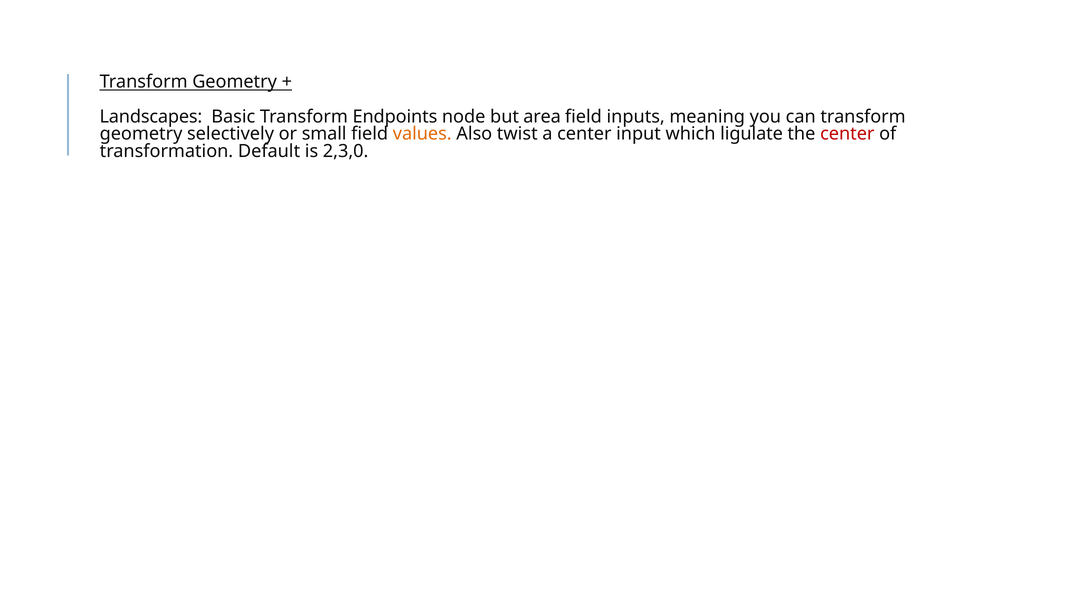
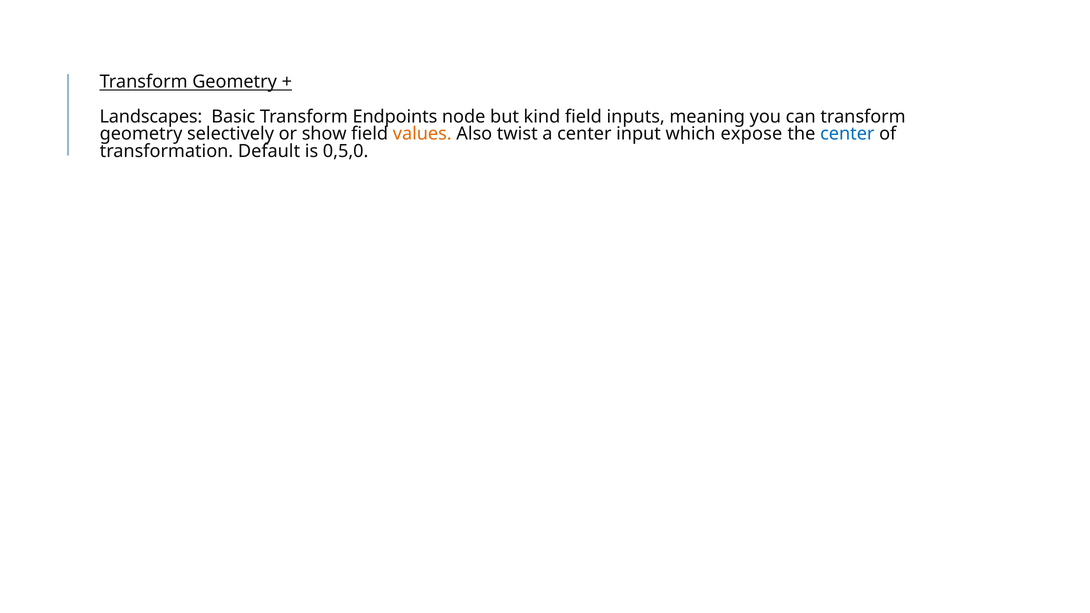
area: area -> kind
small: small -> show
ligulate: ligulate -> expose
center at (847, 134) colour: red -> blue
2,3,0: 2,3,0 -> 0,5,0
